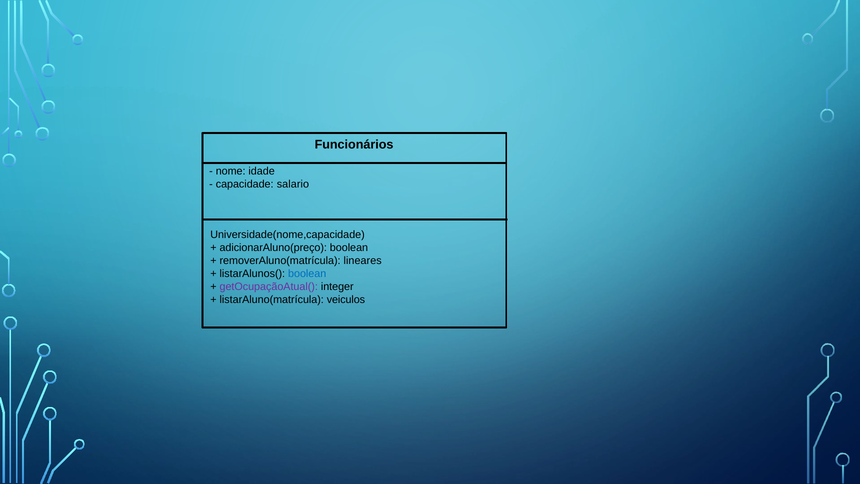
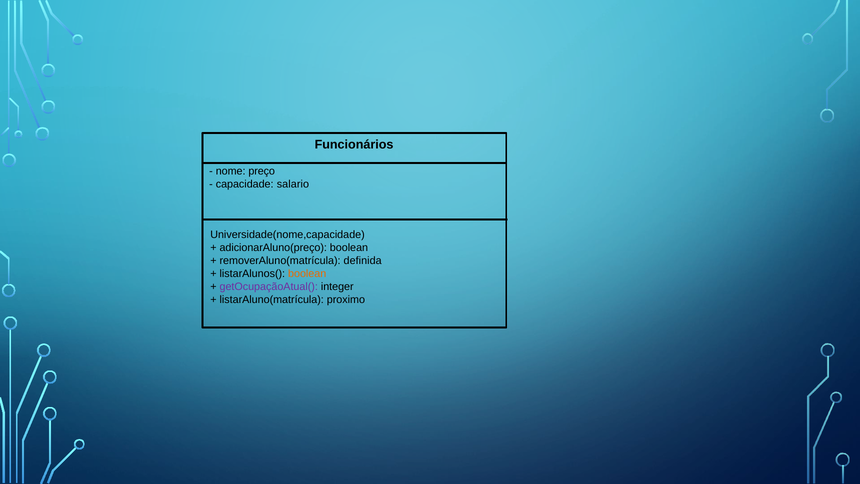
idade: idade -> preço
lineares: lineares -> definida
boolean at (307, 274) colour: blue -> orange
veiculos: veiculos -> proximo
